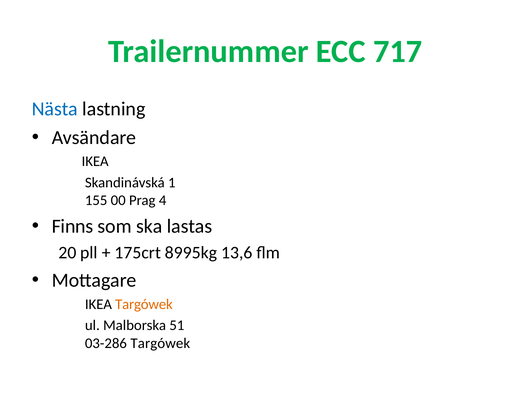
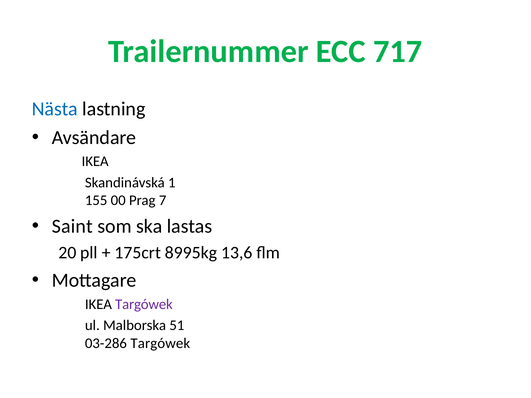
4: 4 -> 7
Finns: Finns -> Saint
Targówek at (144, 304) colour: orange -> purple
